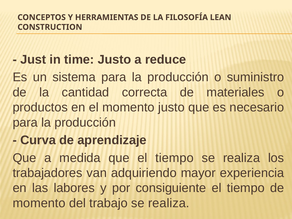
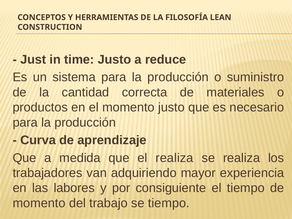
que el tiempo: tiempo -> realiza
trabajo se realiza: realiza -> tiempo
